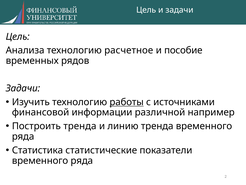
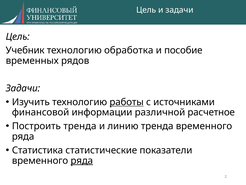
Анализа: Анализа -> Учебник
расчетное: расчетное -> обработка
например: например -> расчетное
ряда at (82, 160) underline: none -> present
